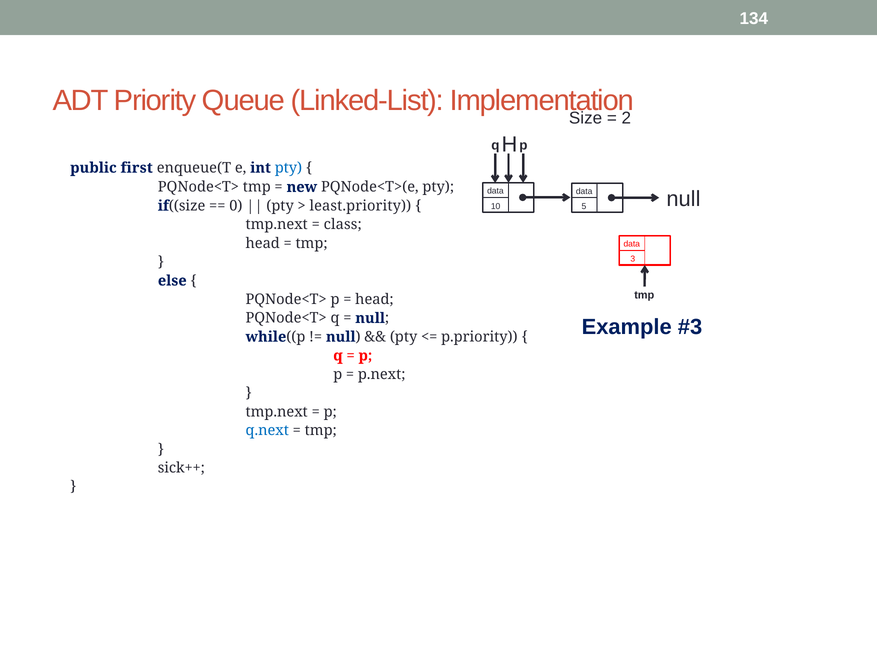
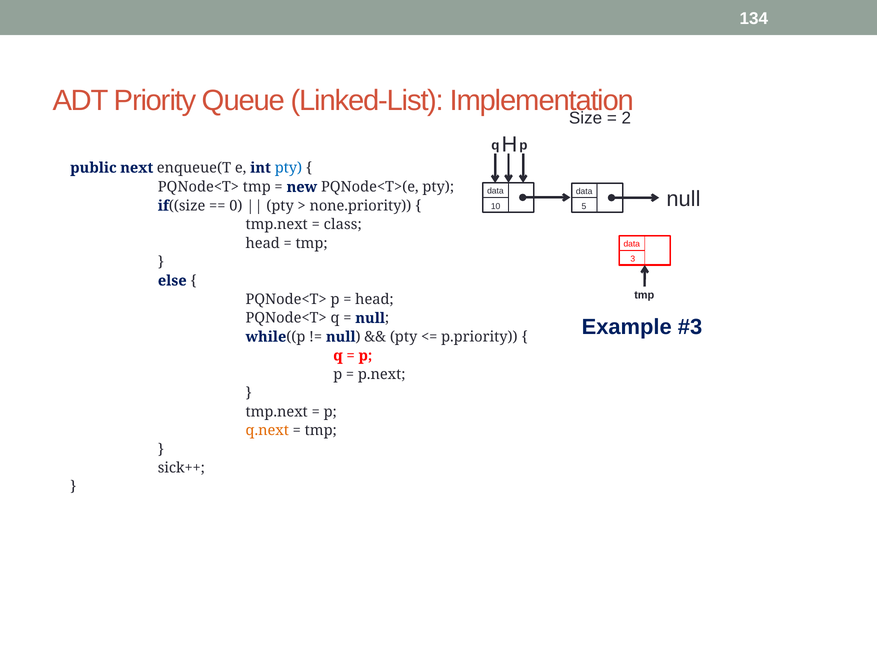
first: first -> next
least.priority: least.priority -> none.priority
q.next colour: blue -> orange
